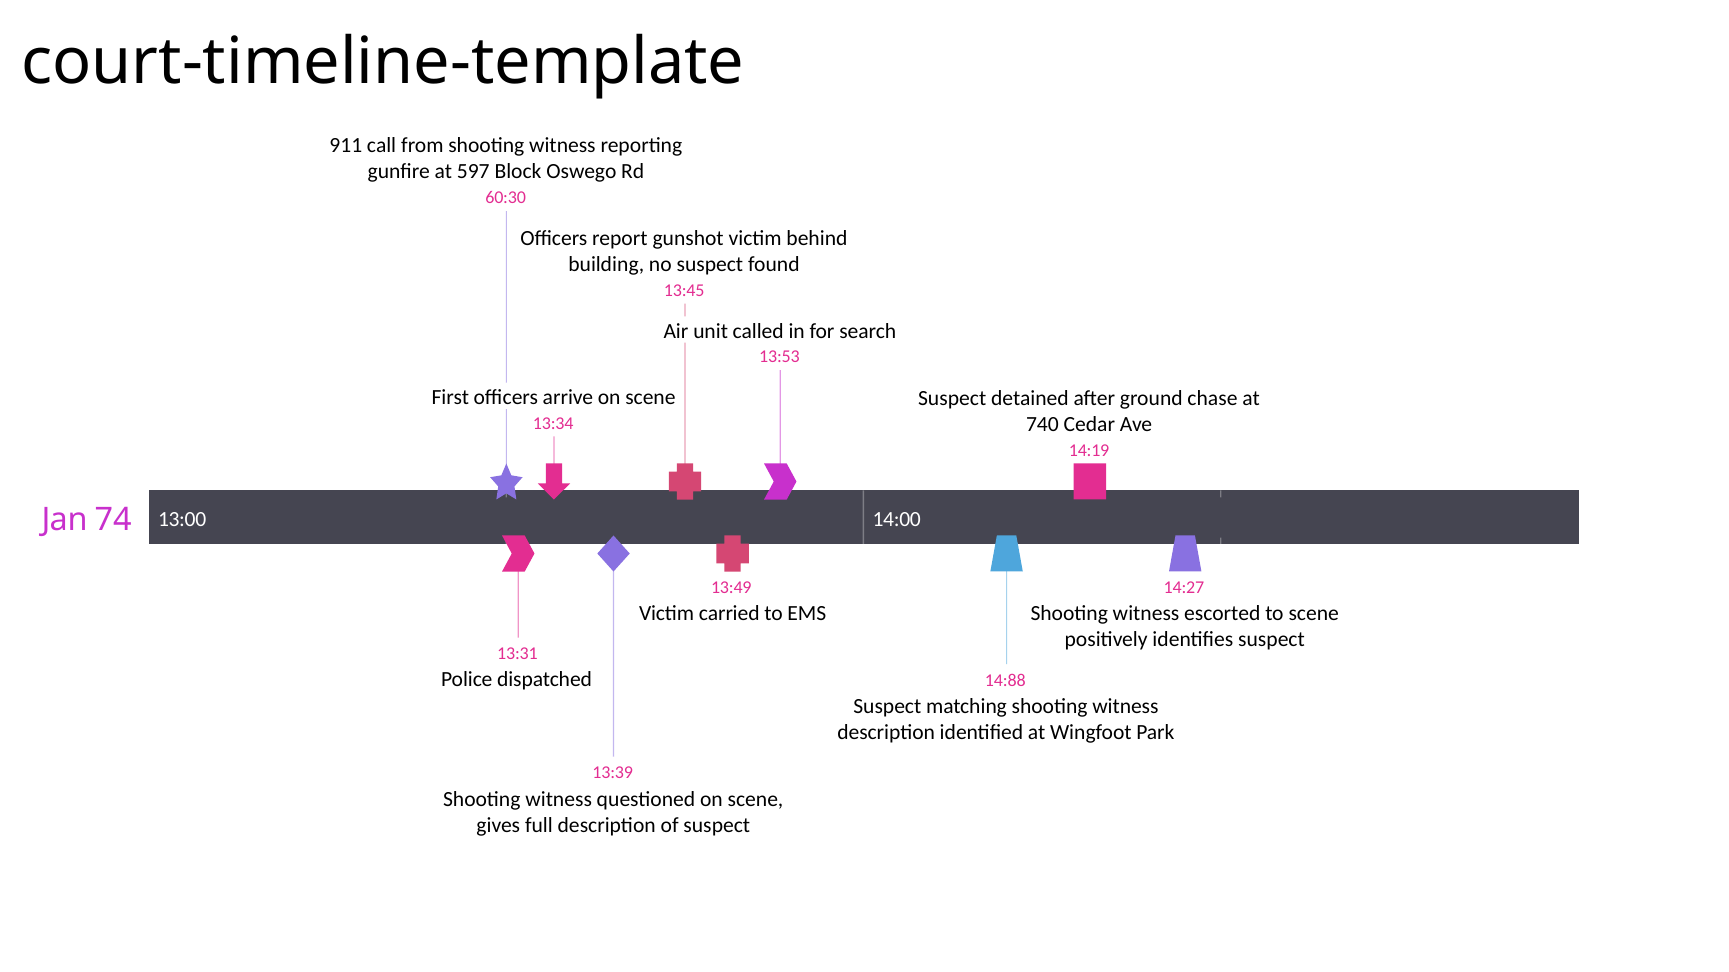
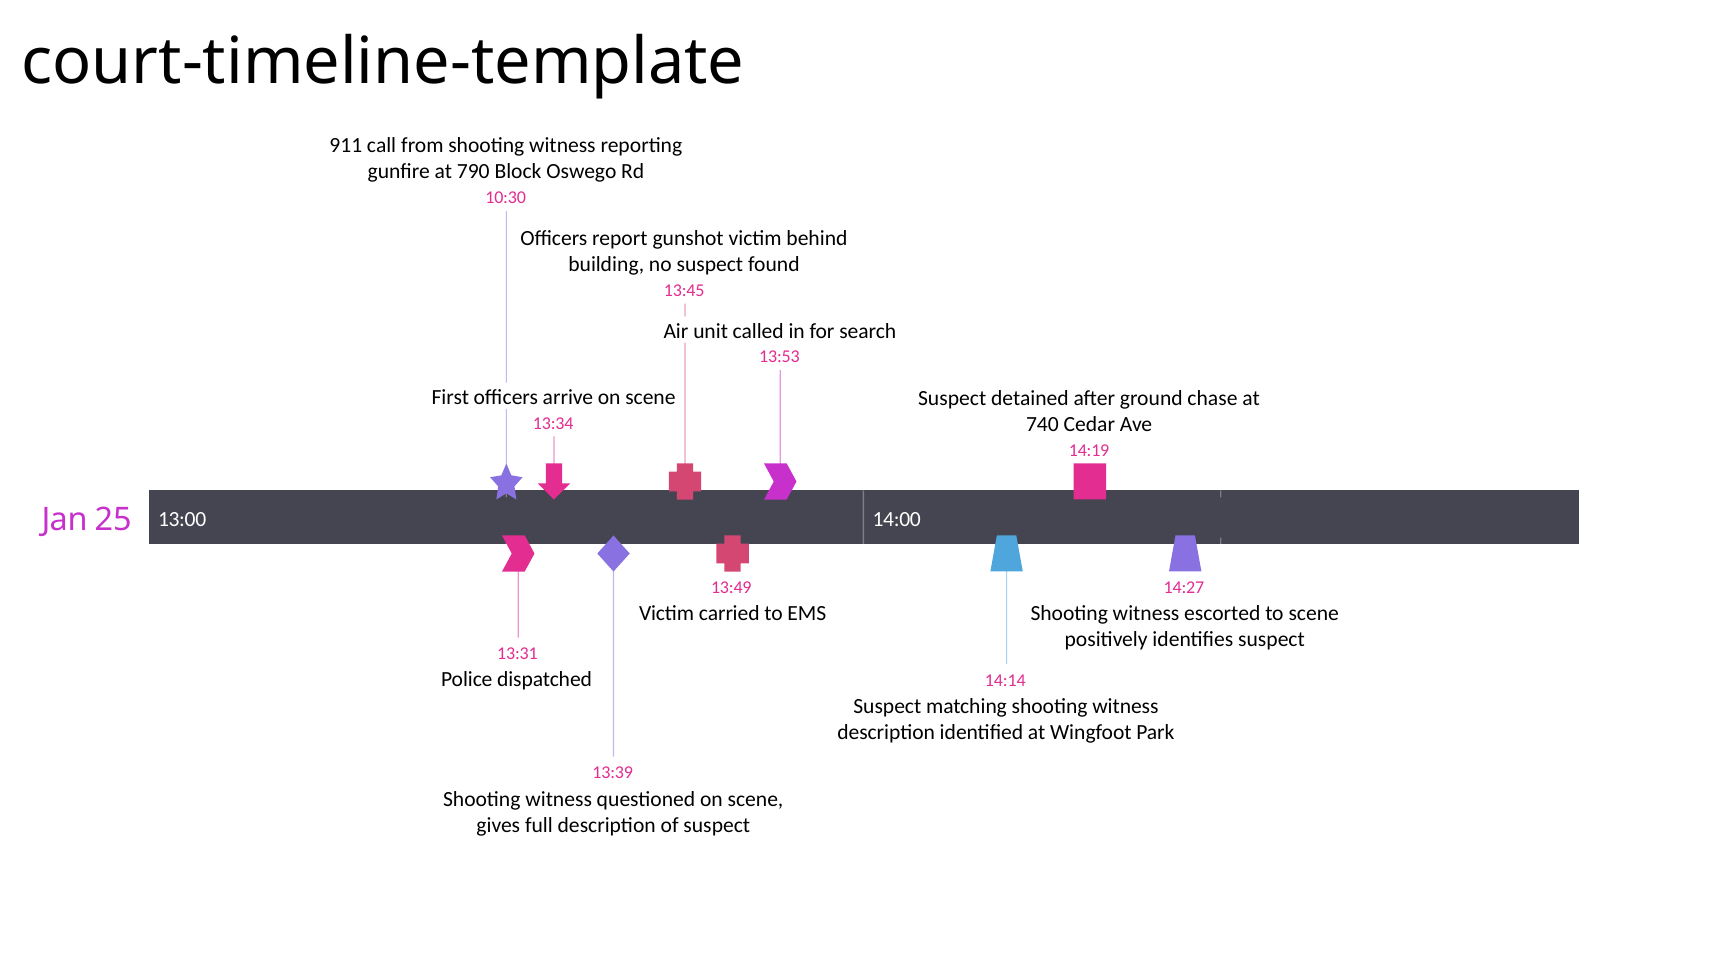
597: 597 -> 790
60:30: 60:30 -> 10:30
74: 74 -> 25
14:88: 14:88 -> 14:14
